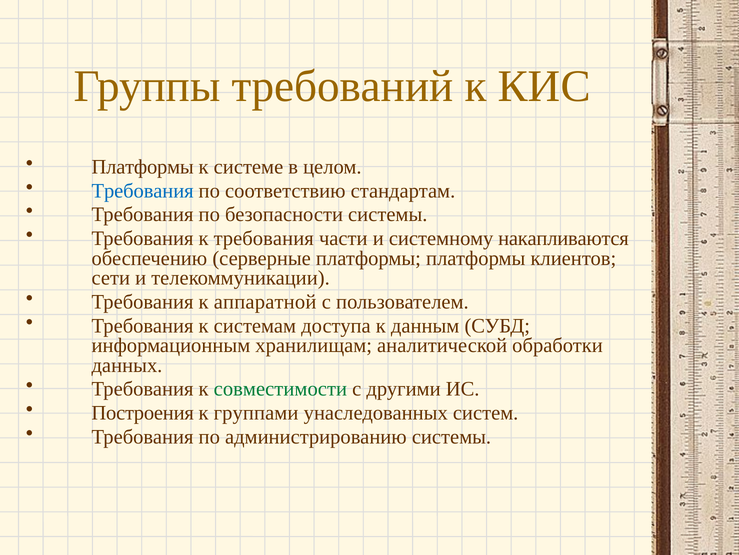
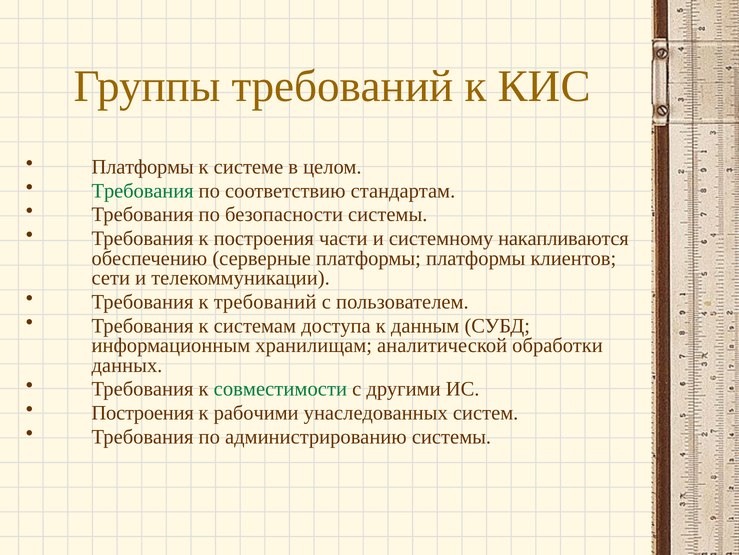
Требования at (143, 191) colour: blue -> green
к требования: требования -> построения
к аппаратной: аппаратной -> требований
группами: группами -> рабочими
